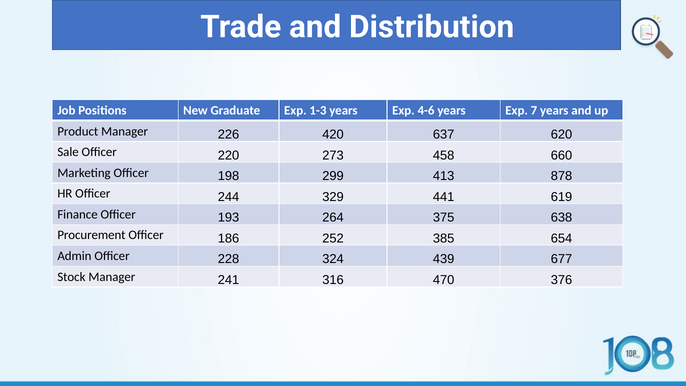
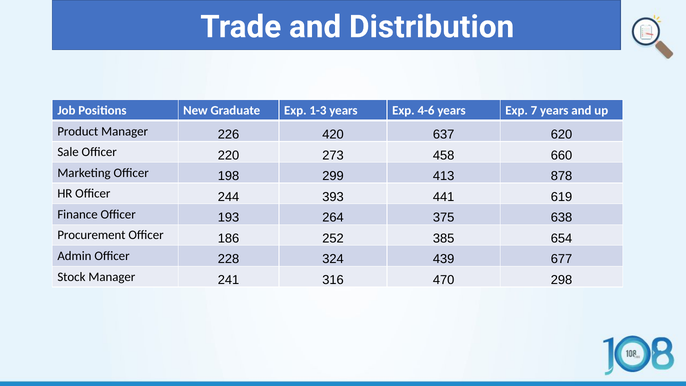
329: 329 -> 393
376: 376 -> 298
